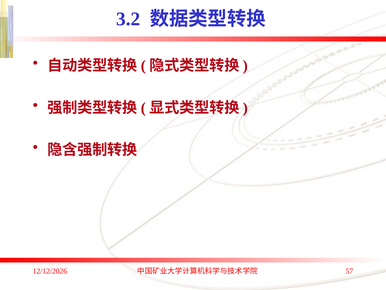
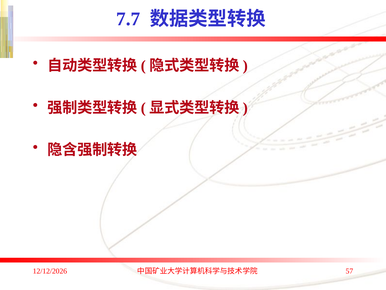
3.2: 3.2 -> 7.7
